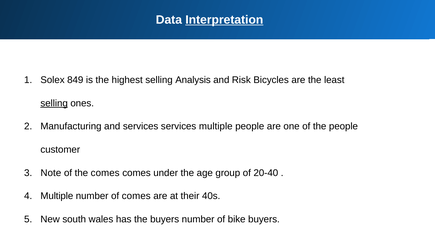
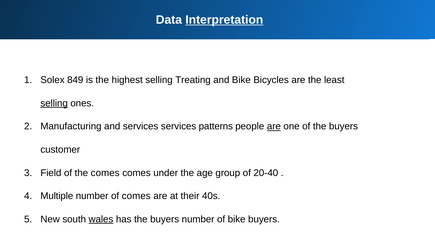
Analysis: Analysis -> Treating
and Risk: Risk -> Bike
services multiple: multiple -> patterns
are at (274, 126) underline: none -> present
of the people: people -> buyers
Note: Note -> Field
wales underline: none -> present
